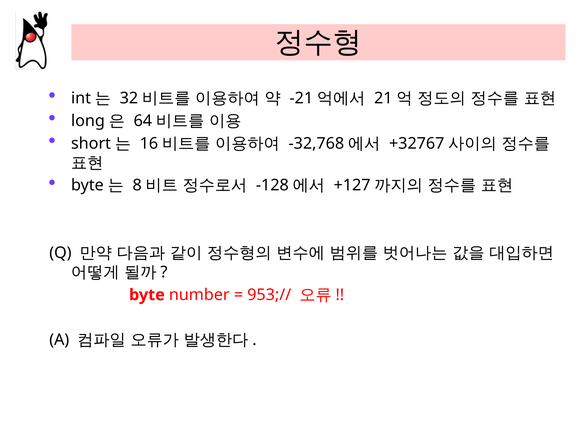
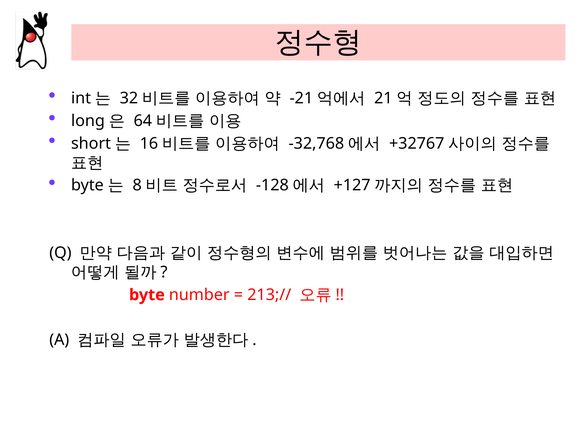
953;//: 953;// -> 213;//
